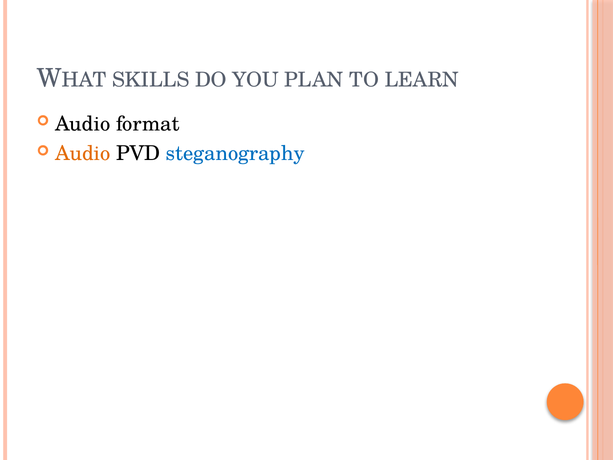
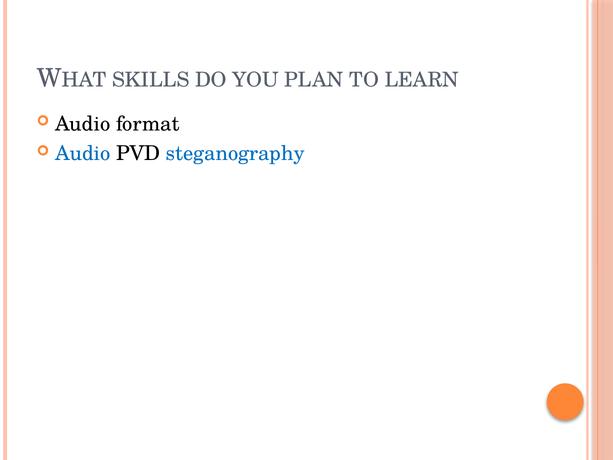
Audio at (83, 154) colour: orange -> blue
